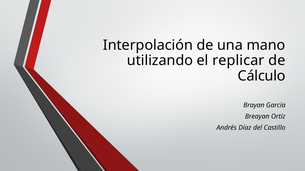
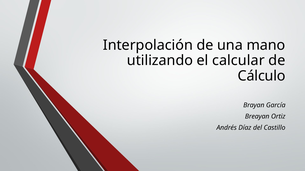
replicar: replicar -> calcular
